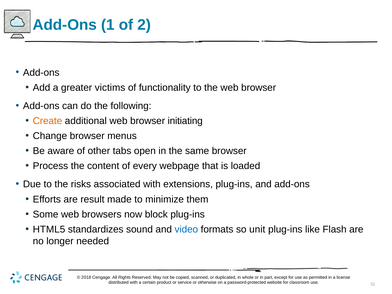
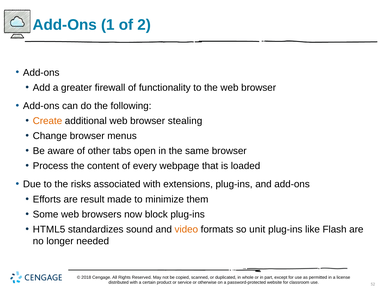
victims: victims -> firewall
initiating: initiating -> stealing
video colour: blue -> orange
